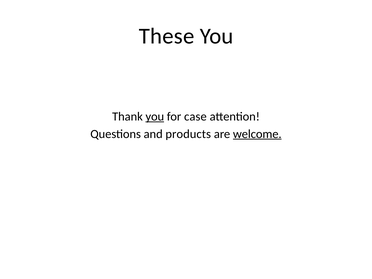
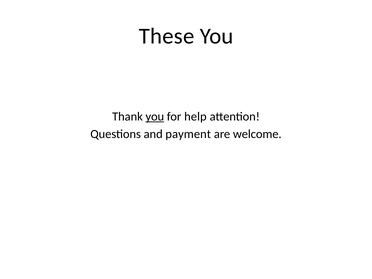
case: case -> help
products: products -> payment
welcome underline: present -> none
